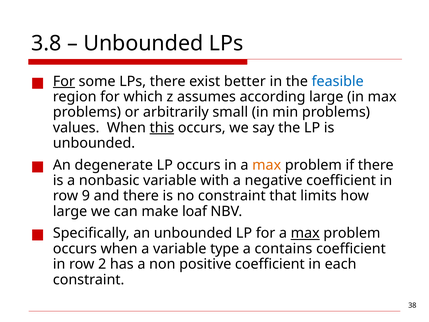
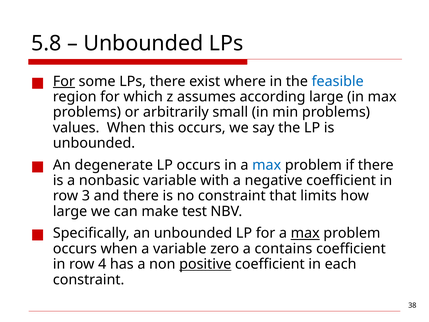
3.8: 3.8 -> 5.8
better: better -> where
this underline: present -> none
max at (267, 165) colour: orange -> blue
9: 9 -> 3
loaf: loaf -> test
type: type -> zero
2: 2 -> 4
positive underline: none -> present
